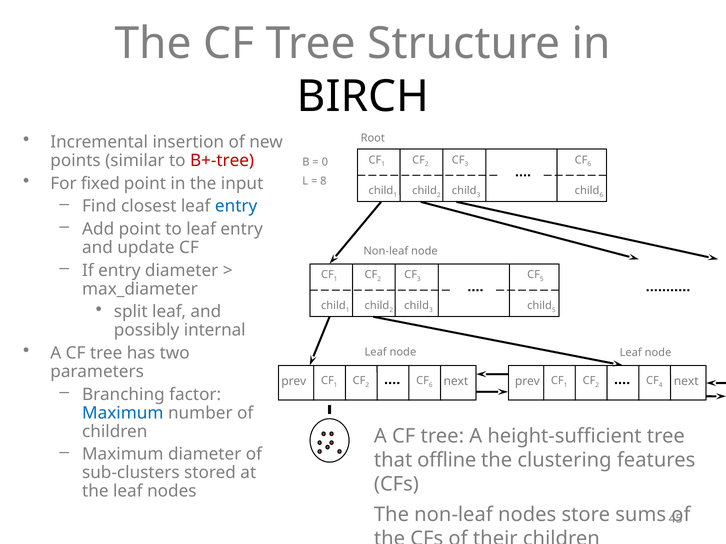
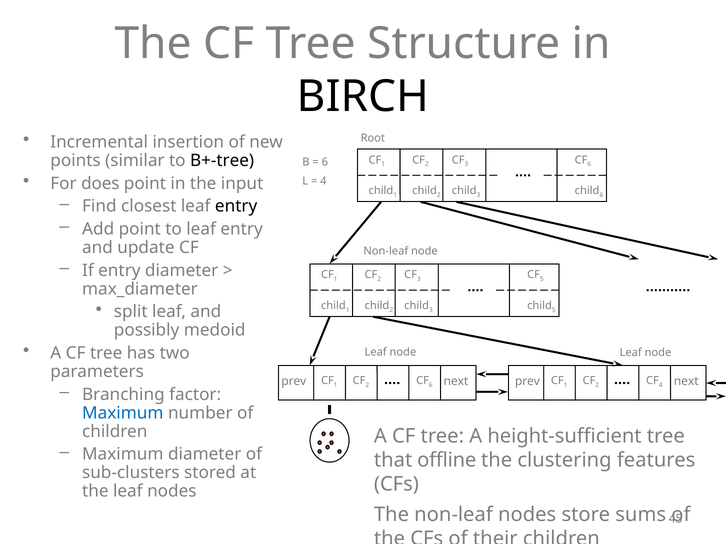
B+-tree colour: red -> black
0 at (325, 162): 0 -> 6
fixed: fixed -> does
8 at (323, 181): 8 -> 4
entry at (236, 206) colour: blue -> black
internal: internal -> medoid
